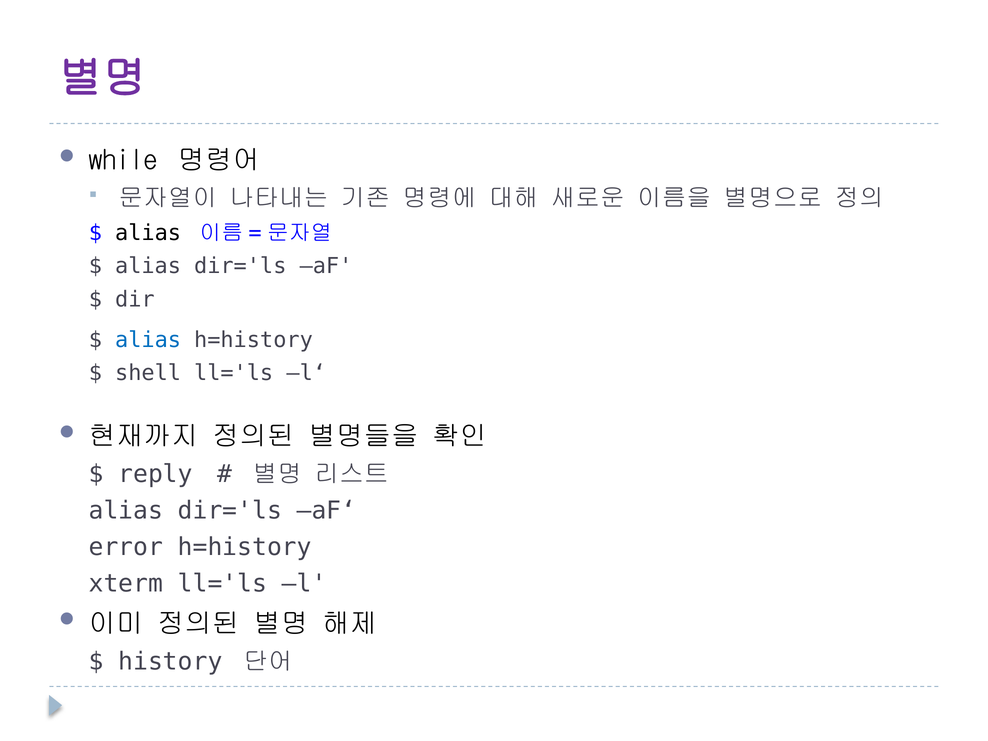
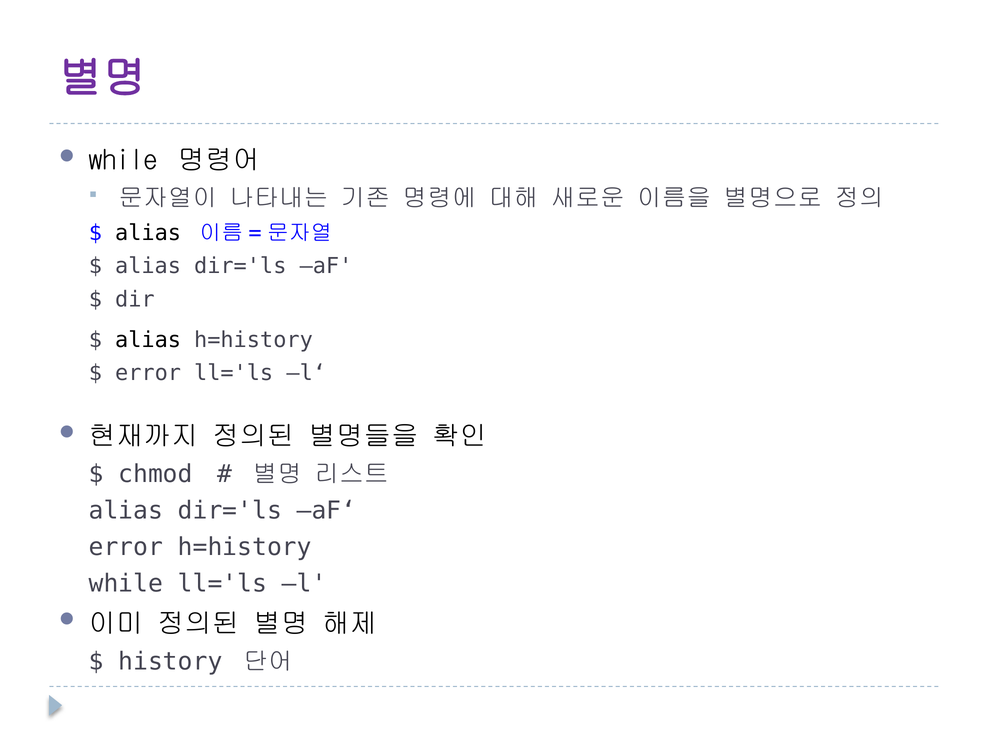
alias at (148, 340) colour: blue -> black
shell at (148, 373): shell -> error
reply: reply -> chmod
xterm at (126, 584): xterm -> while
